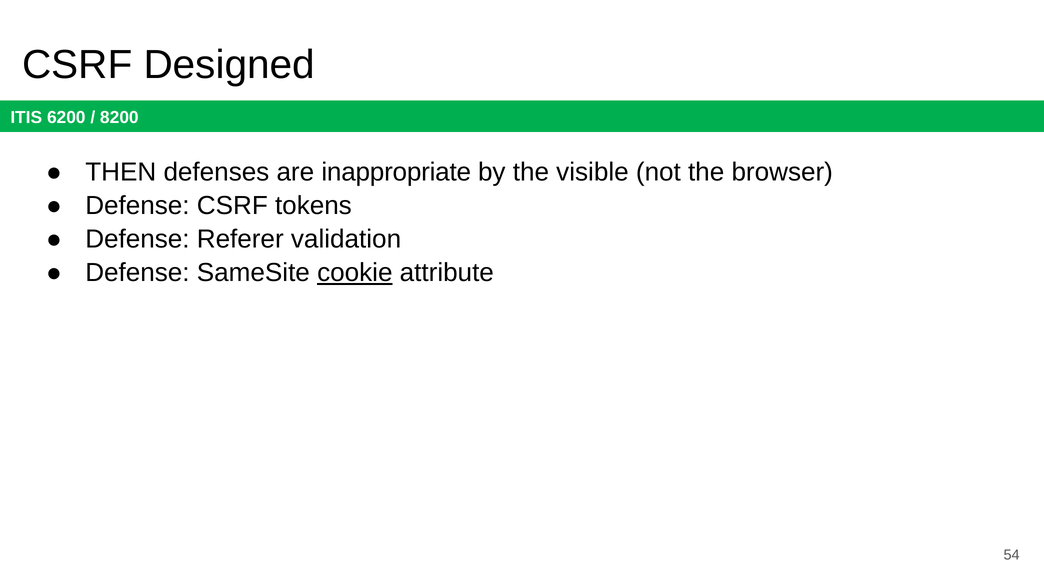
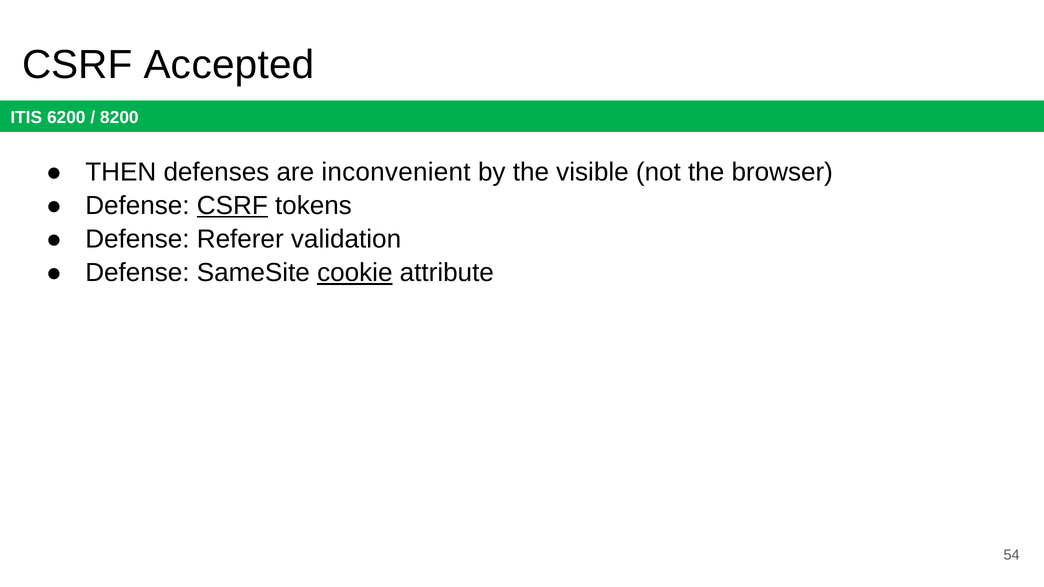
Designed: Designed -> Accepted
inappropriate: inappropriate -> inconvenient
CSRF at (232, 206) underline: none -> present
